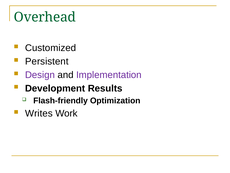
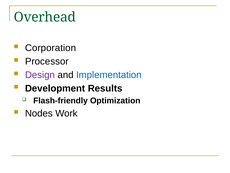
Customized: Customized -> Corporation
Persistent: Persistent -> Processor
Implementation colour: purple -> blue
Writes: Writes -> Nodes
